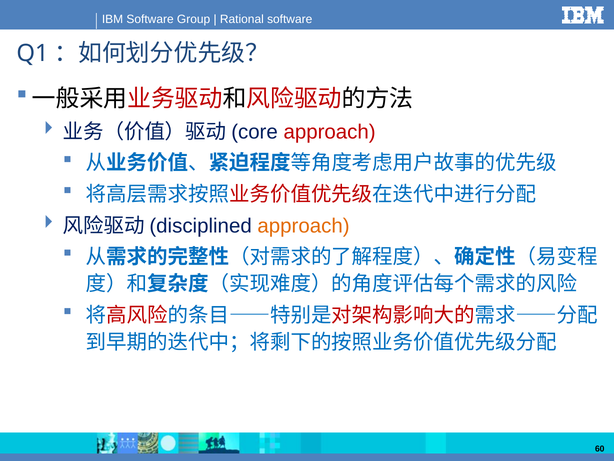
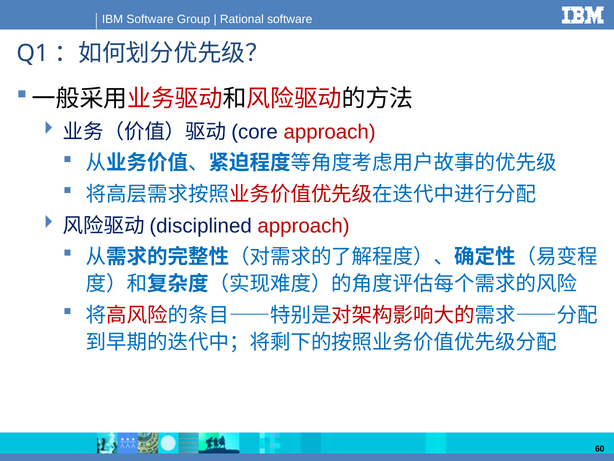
approach at (304, 226) colour: orange -> red
